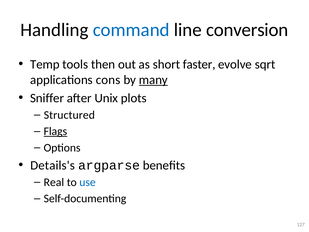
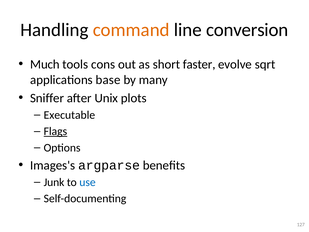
command colour: blue -> orange
Temp: Temp -> Much
then: then -> cons
cons: cons -> base
many underline: present -> none
Structured: Structured -> Executable
Details's: Details's -> Images's
Real: Real -> Junk
